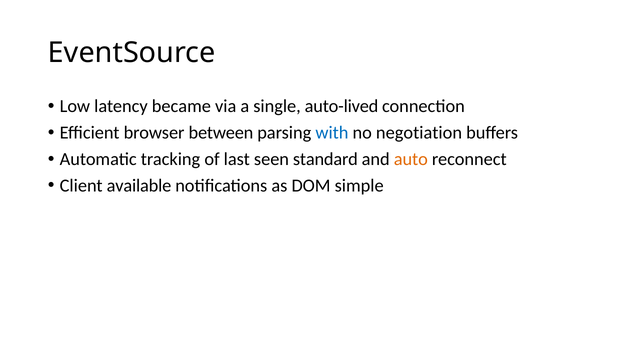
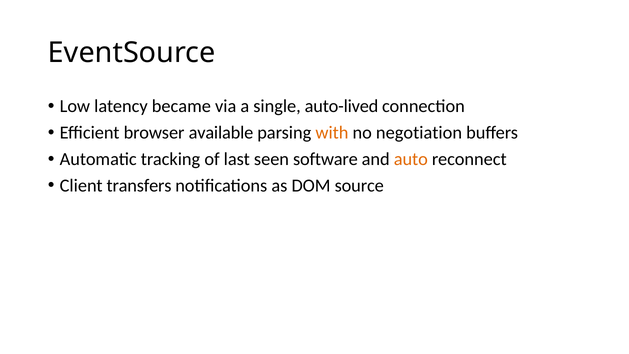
between: between -> available
with colour: blue -> orange
standard: standard -> software
available: available -> transfers
simple: simple -> source
